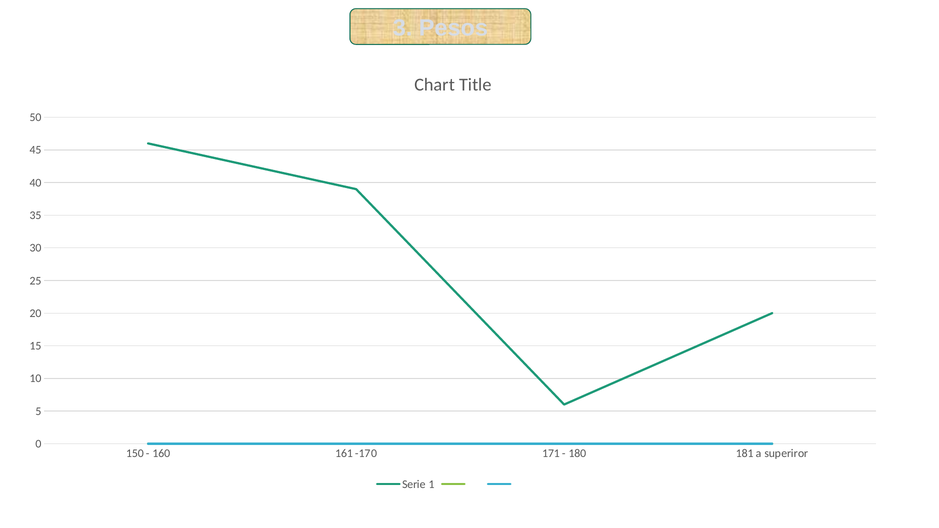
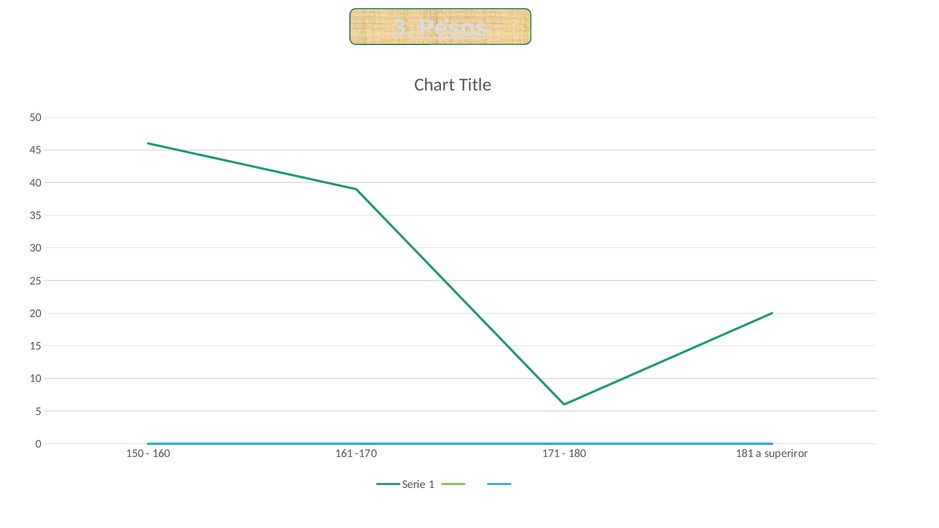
Pesos underline: none -> present
